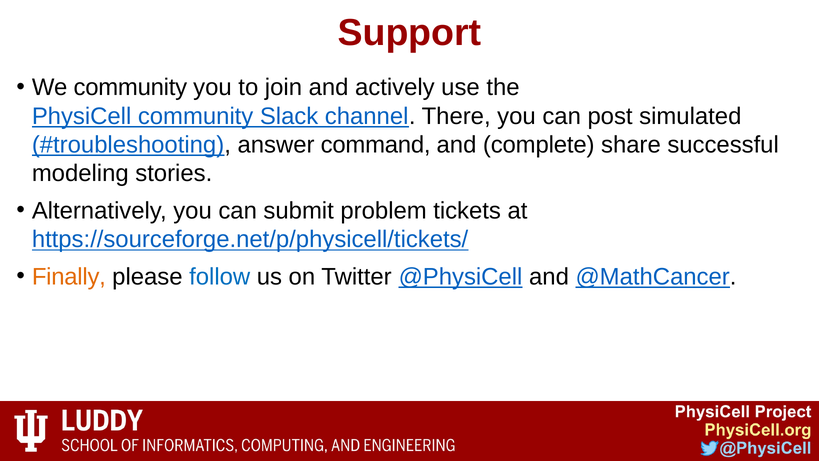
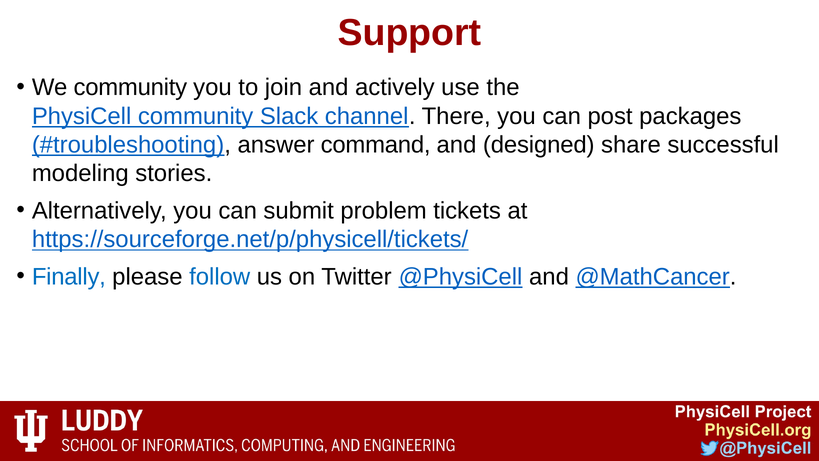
simulated: simulated -> packages
complete: complete -> designed
Finally colour: orange -> blue
